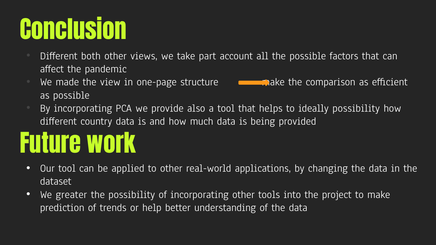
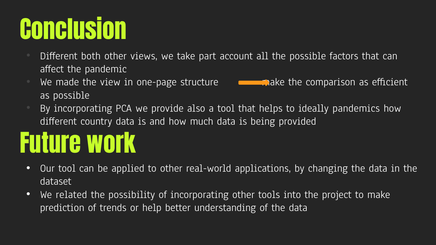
ideally possibility: possibility -> pandemics
greater: greater -> related
